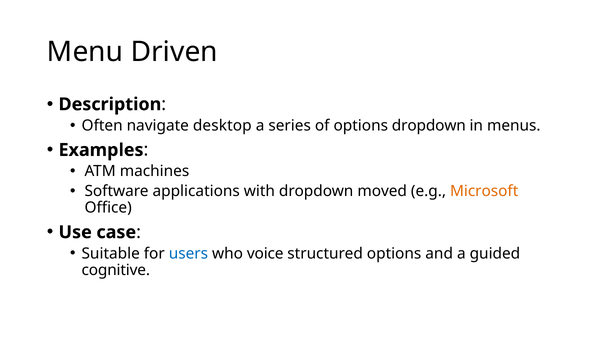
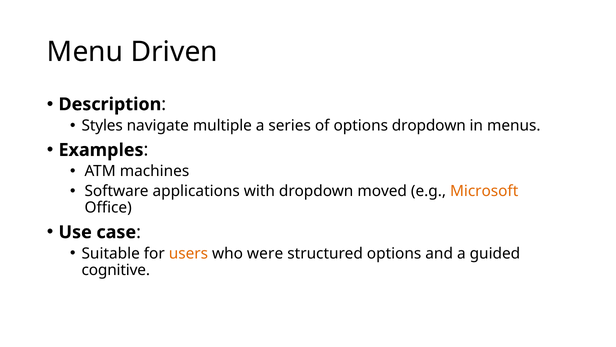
Often: Often -> Styles
desktop: desktop -> multiple
users colour: blue -> orange
voice: voice -> were
